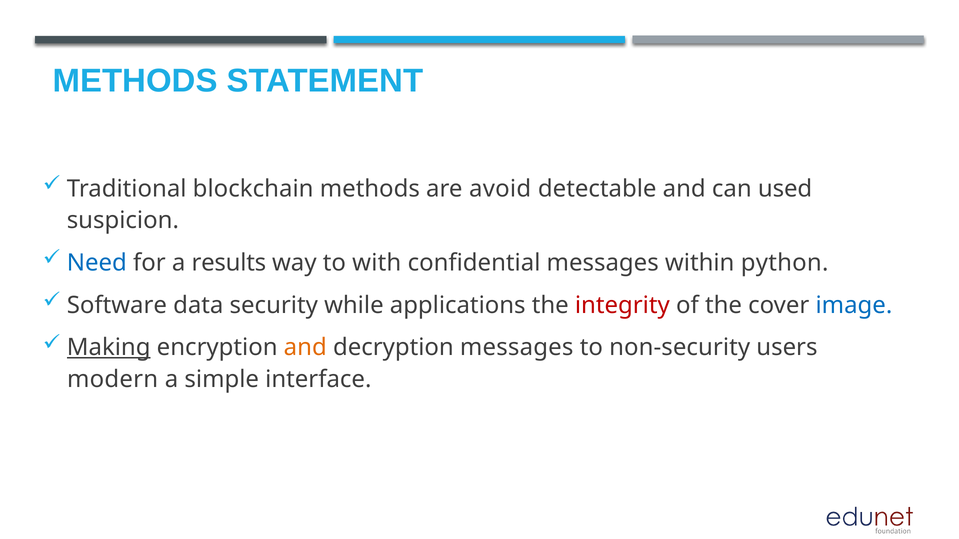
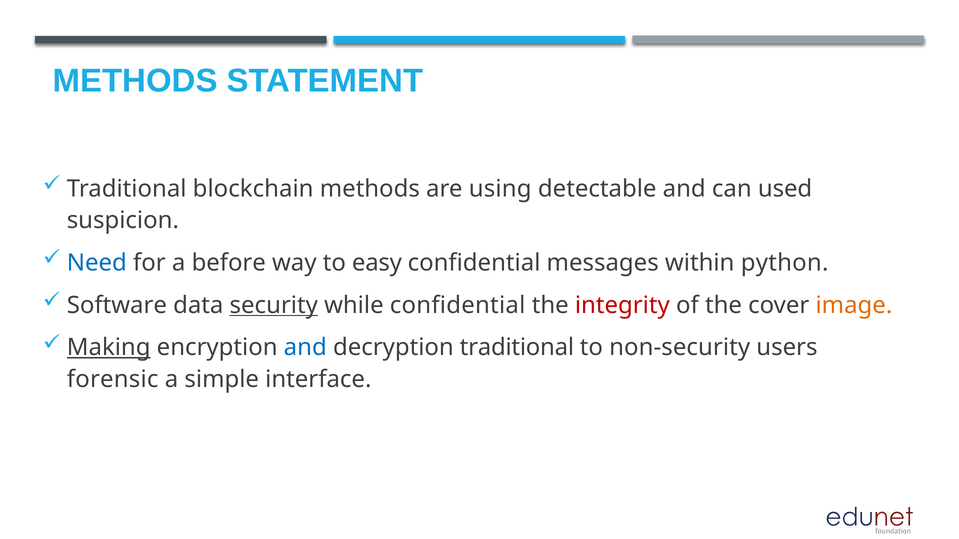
avoid: avoid -> using
results: results -> before
with: with -> easy
security underline: none -> present
while applications: applications -> confidential
image colour: blue -> orange
and at (305, 348) colour: orange -> blue
decryption messages: messages -> traditional
modern: modern -> forensic
